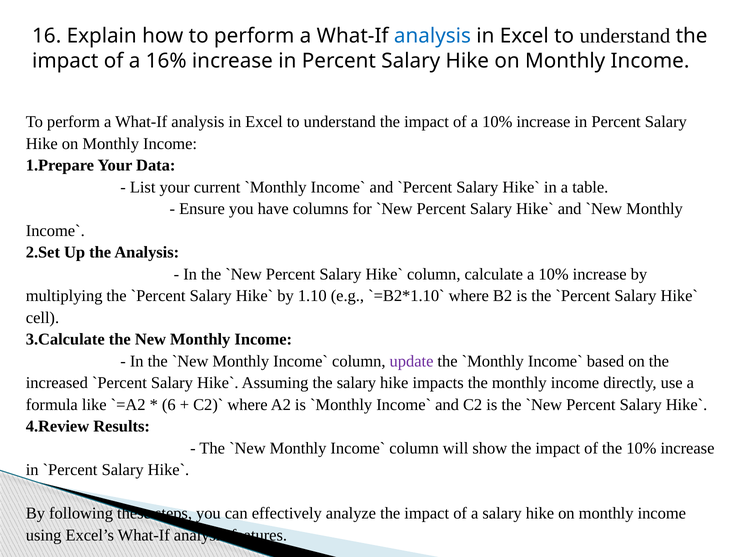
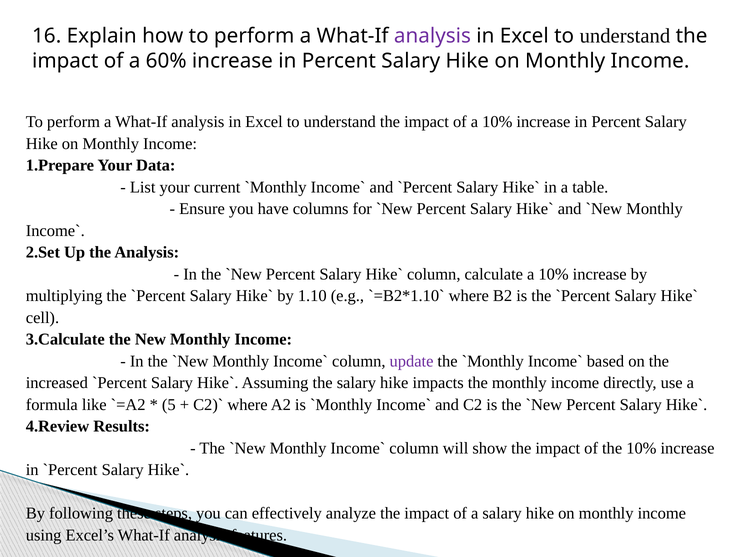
analysis at (432, 36) colour: blue -> purple
16%: 16% -> 60%
6: 6 -> 5
